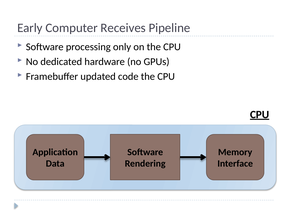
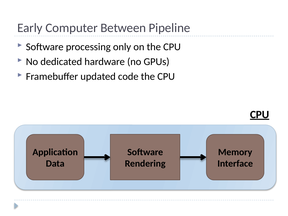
Receives: Receives -> Between
